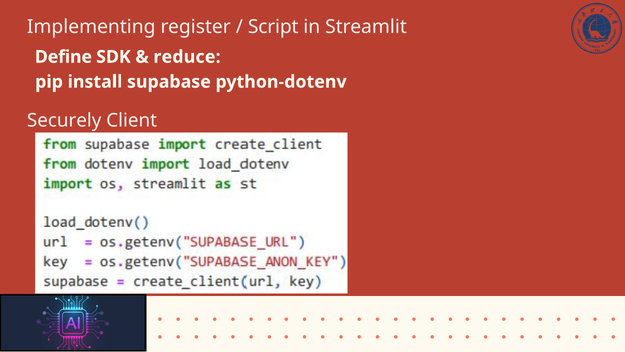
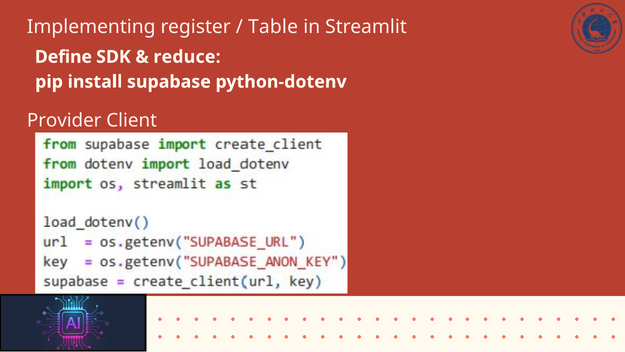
Script: Script -> Table
Securely: Securely -> Provider
